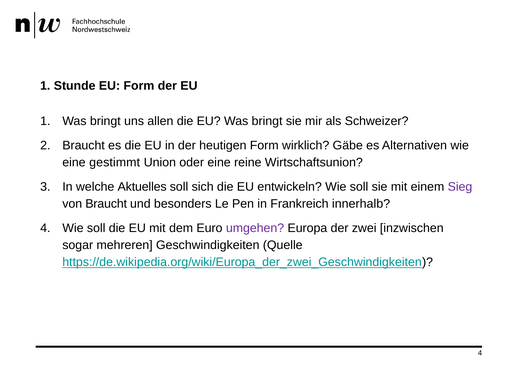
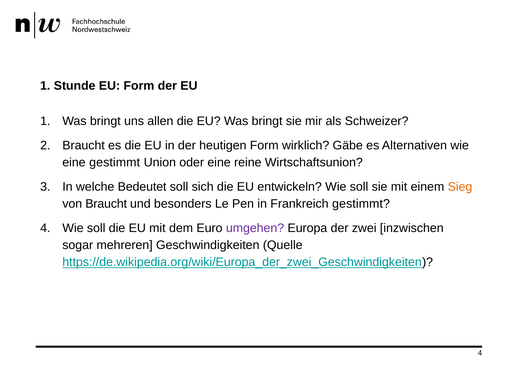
Aktuelles: Aktuelles -> Bedeutet
Sieg colour: purple -> orange
Frankreich innerhalb: innerhalb -> gestimmt
